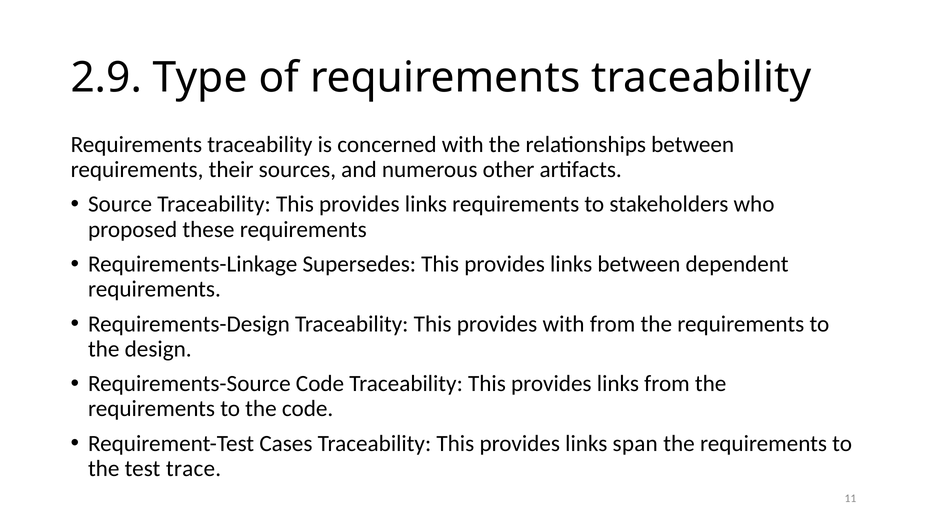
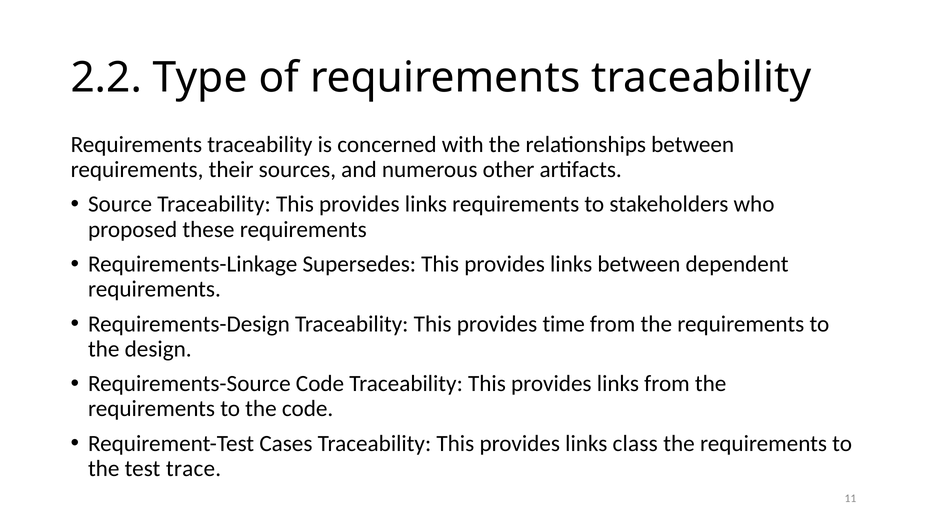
2.9: 2.9 -> 2.2
provides with: with -> time
span: span -> class
